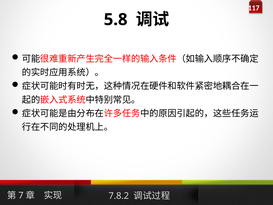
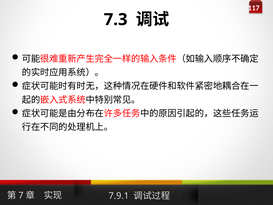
5.8: 5.8 -> 7.3
7.8.2: 7.8.2 -> 7.9.1
